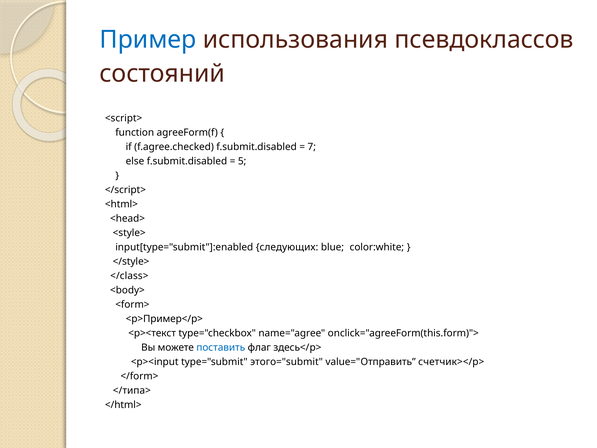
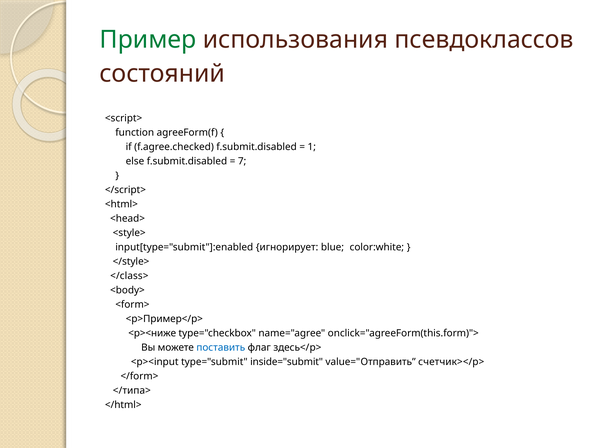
Пример colour: blue -> green
7: 7 -> 1
5: 5 -> 7
следующих: следующих -> игнорирует
<p><текст: <p><текст -> <p><ниже
этого="submit: этого="submit -> inside="submit
